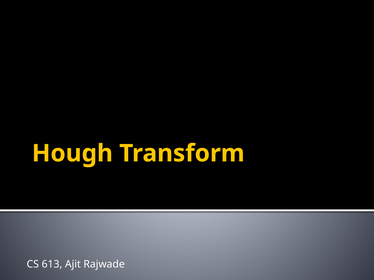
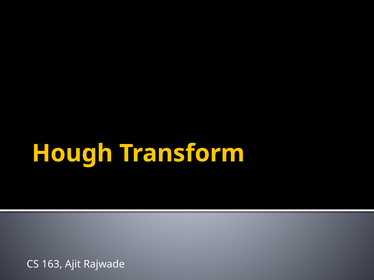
613: 613 -> 163
